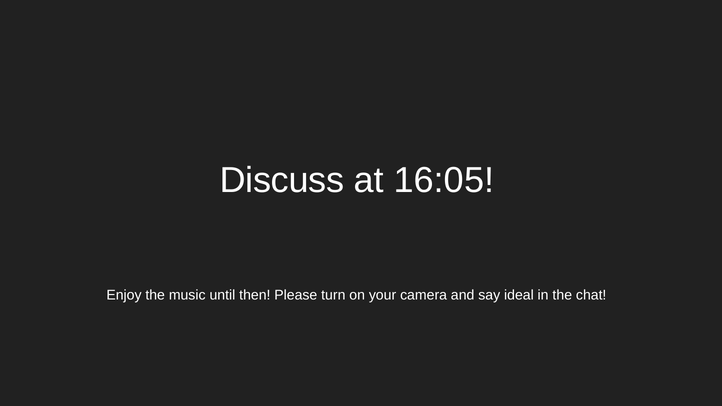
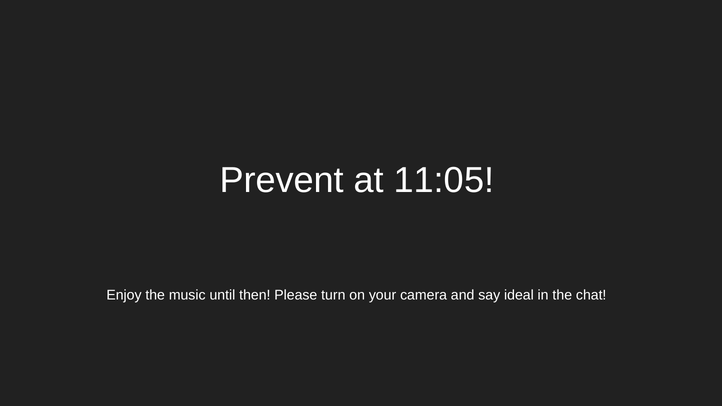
Discuss: Discuss -> Prevent
16:05: 16:05 -> 11:05
